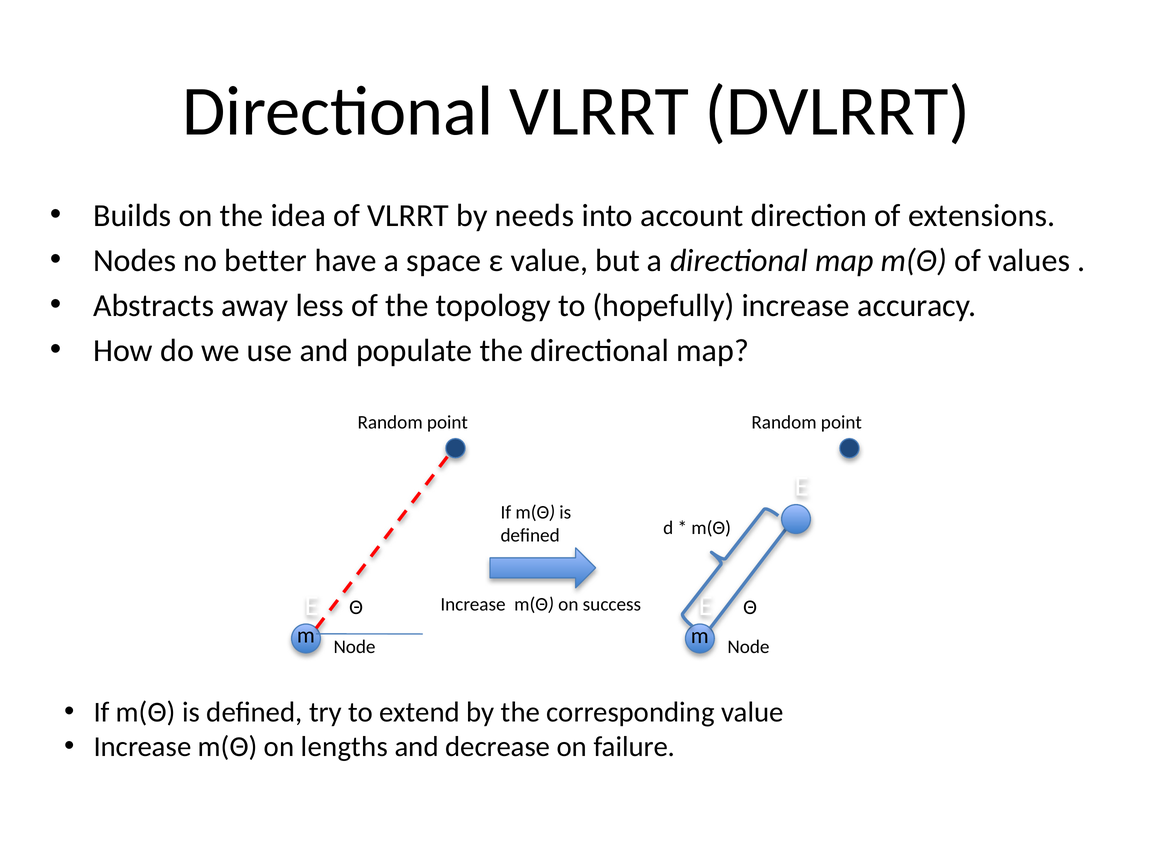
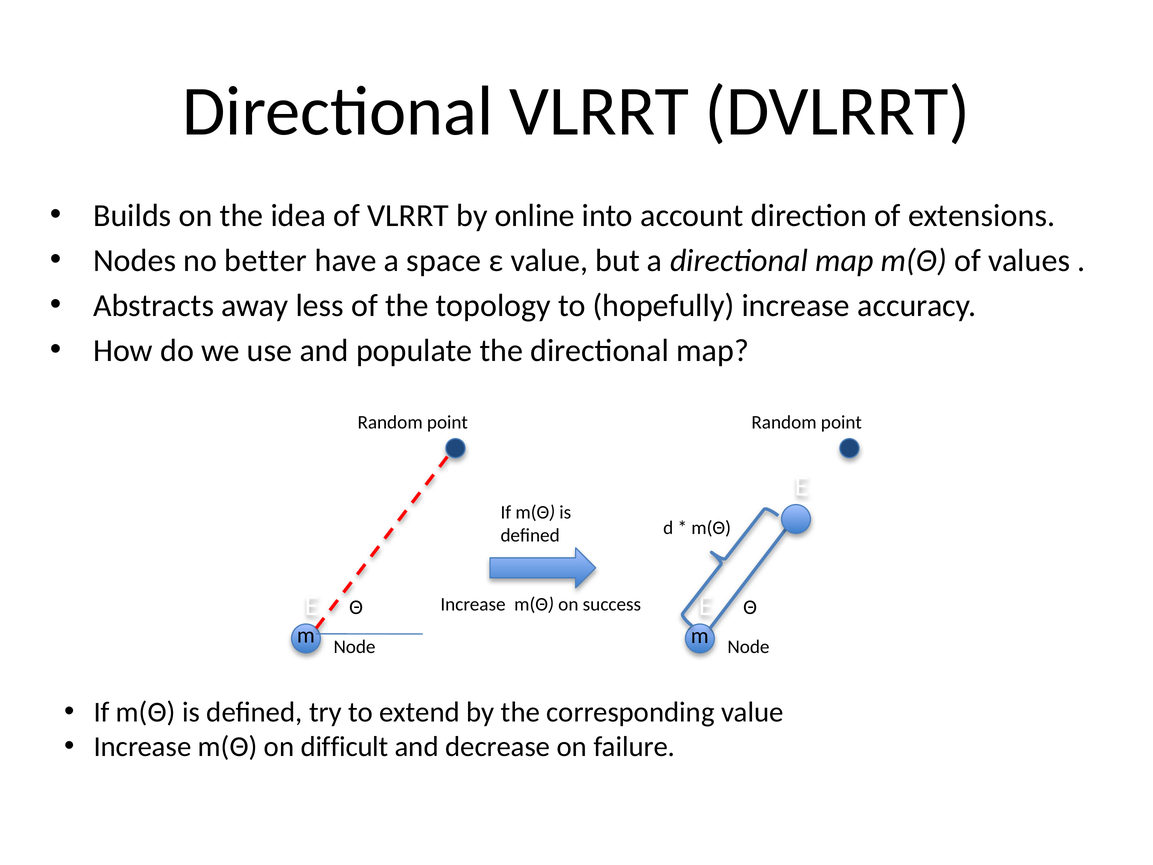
needs: needs -> online
lengths: lengths -> difficult
